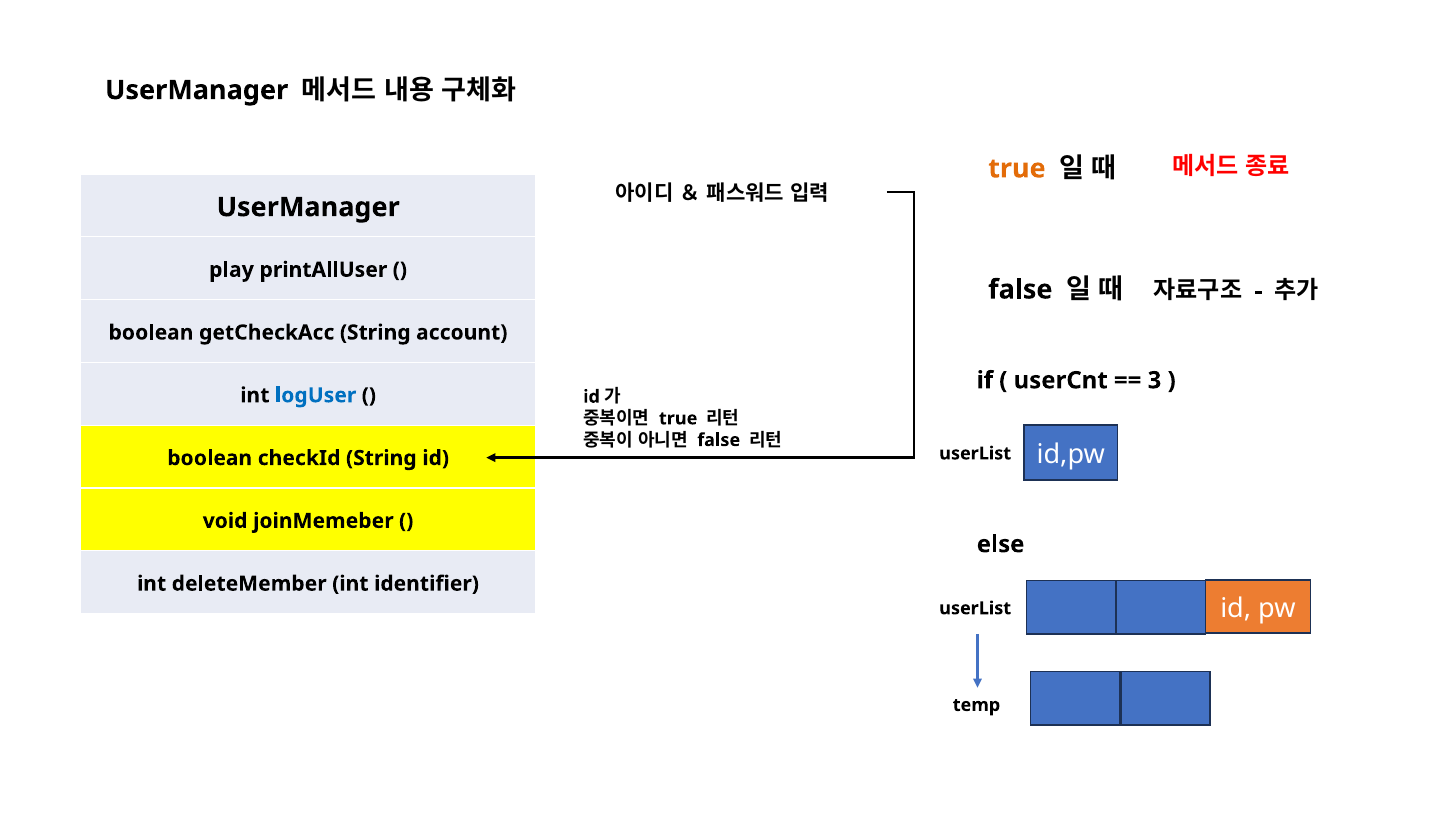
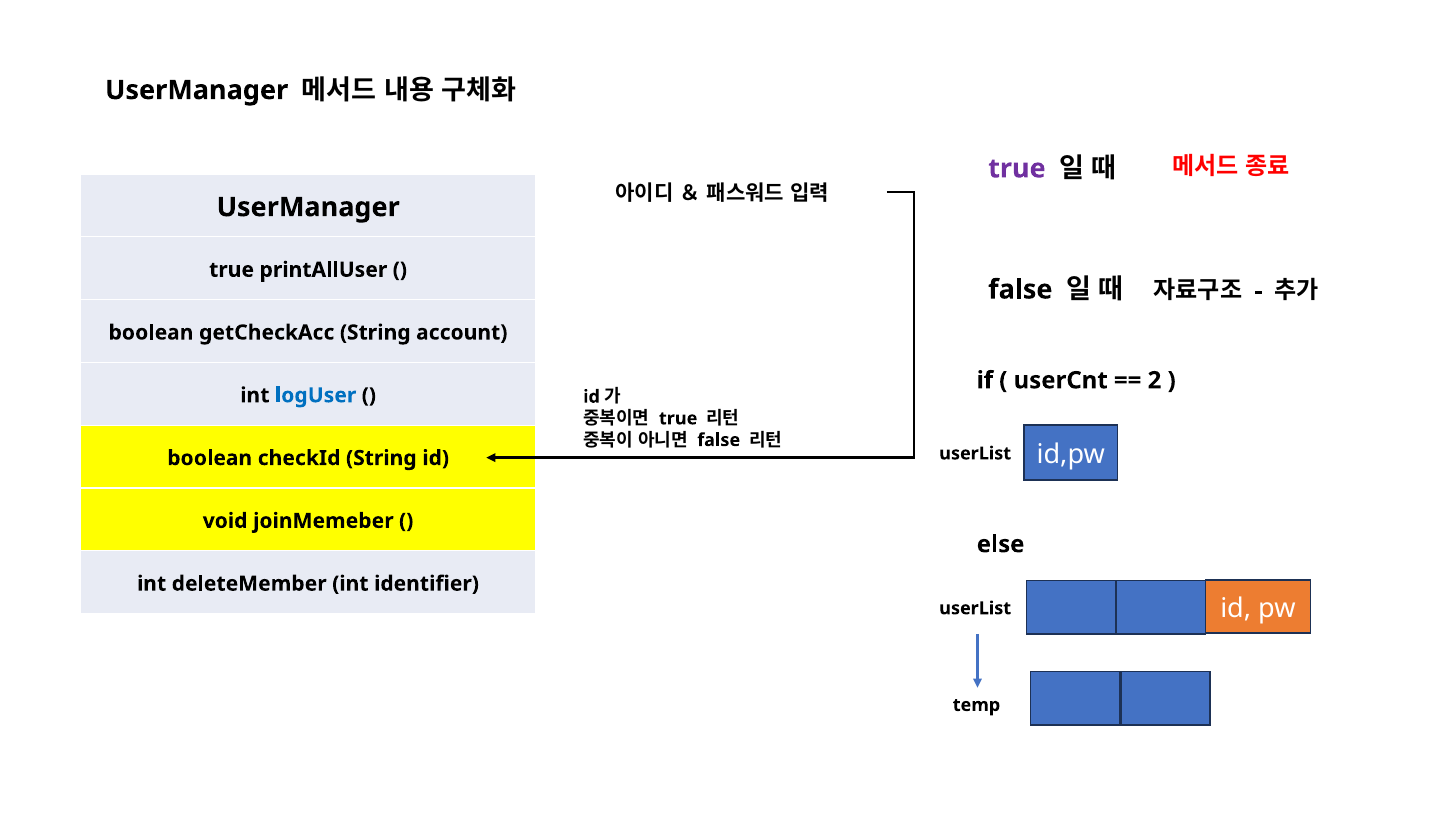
true at (1017, 168) colour: orange -> purple
play at (232, 270): play -> true
3: 3 -> 2
